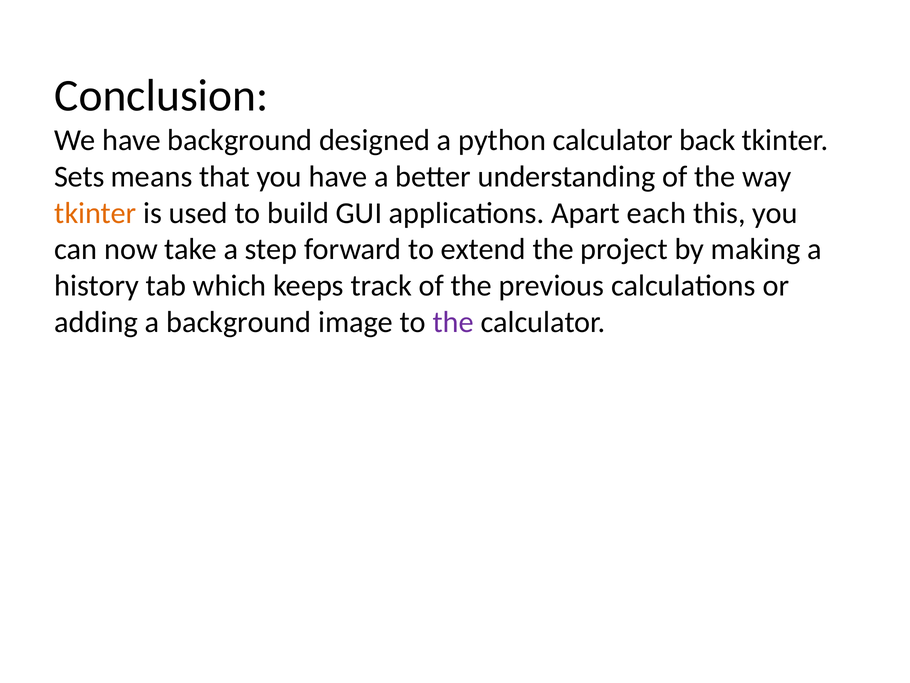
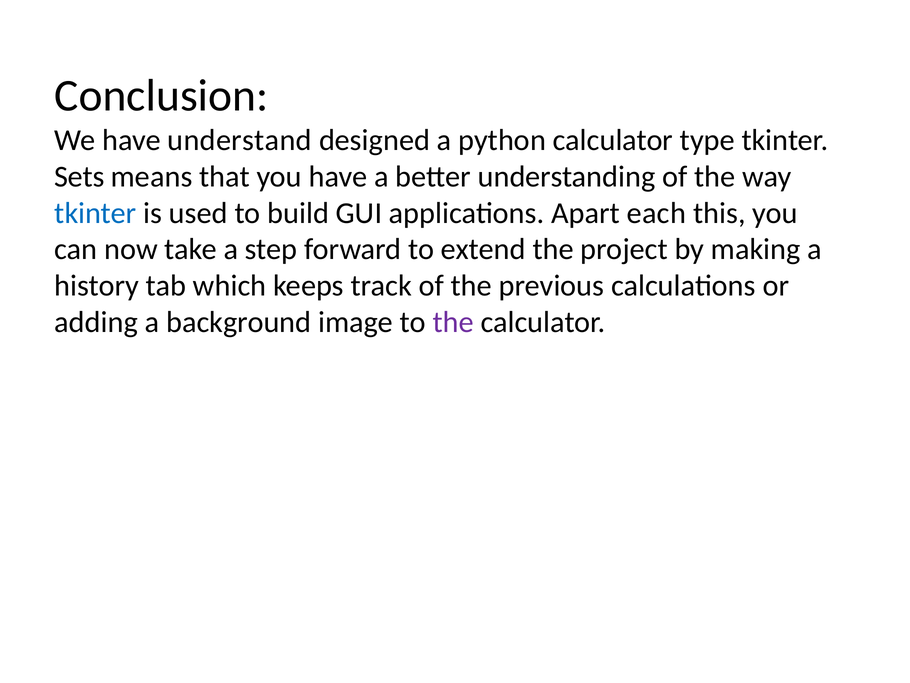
have background: background -> understand
back: back -> type
tkinter at (95, 213) colour: orange -> blue
